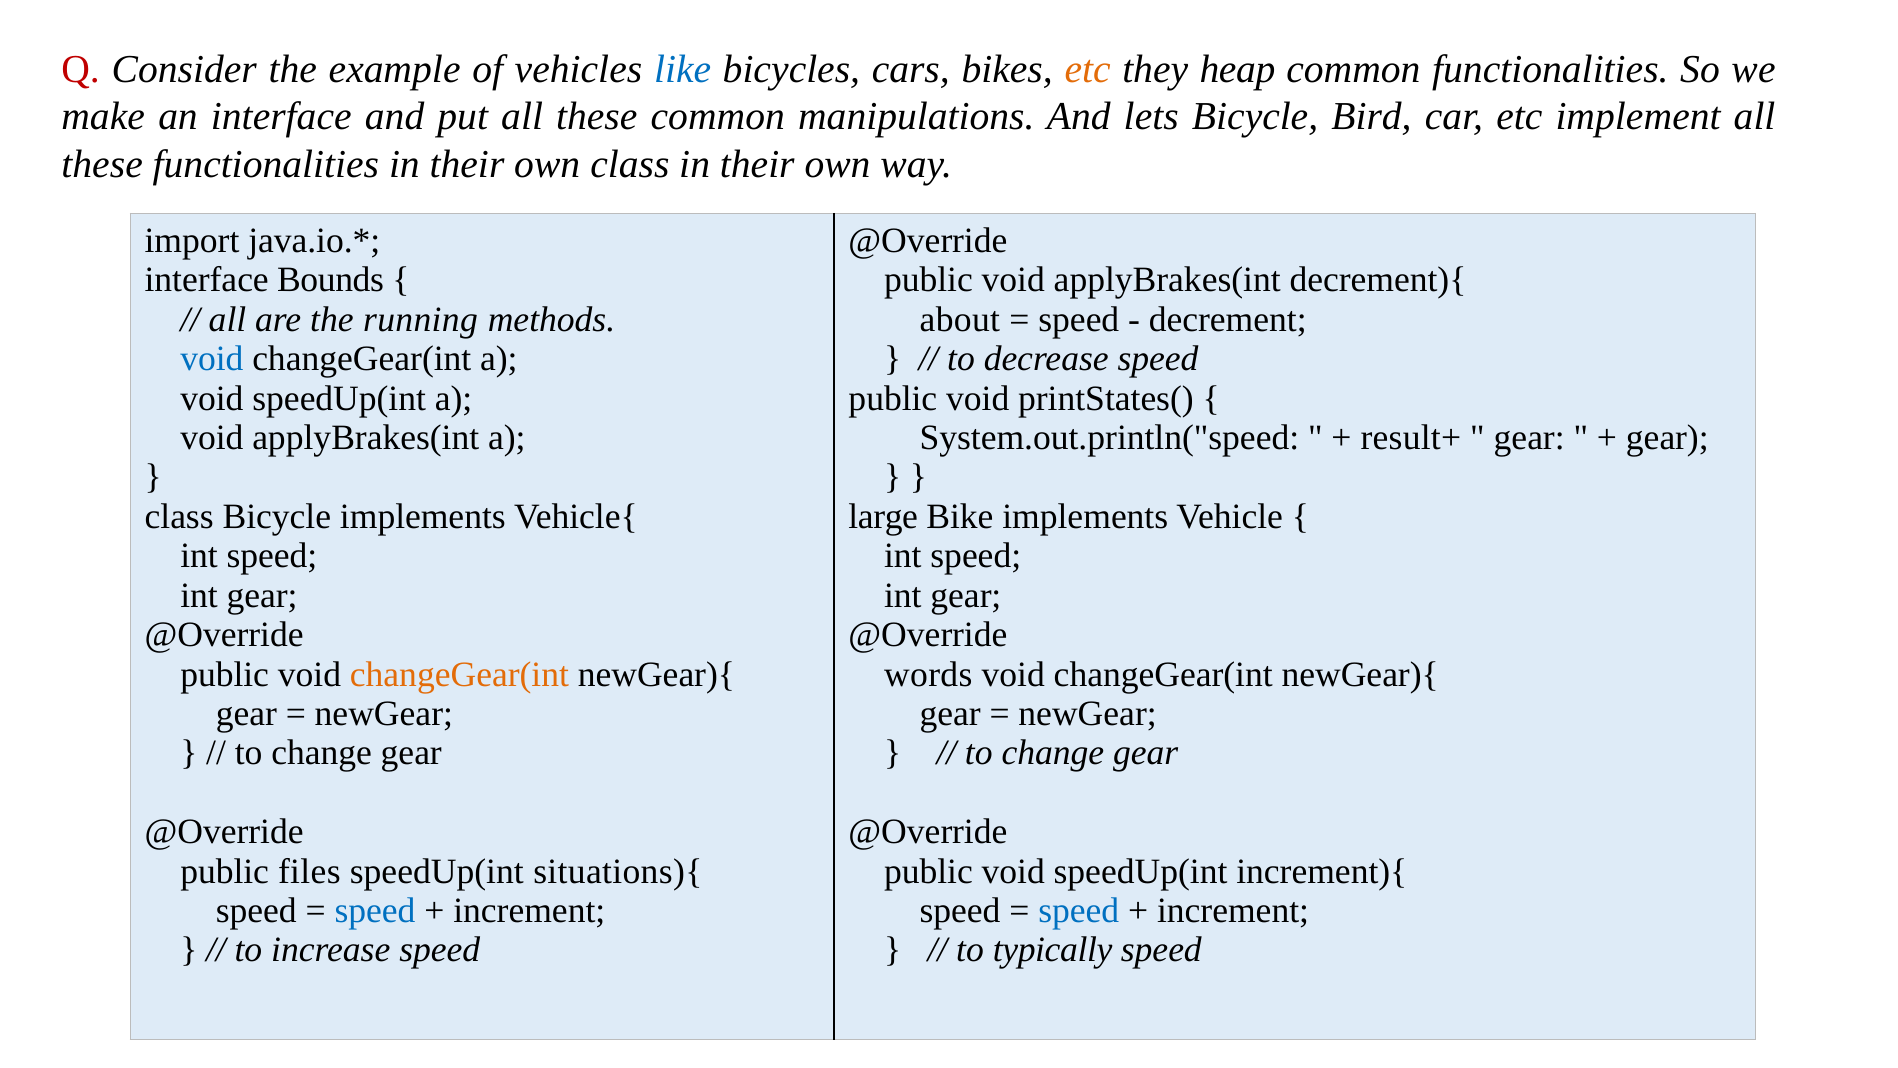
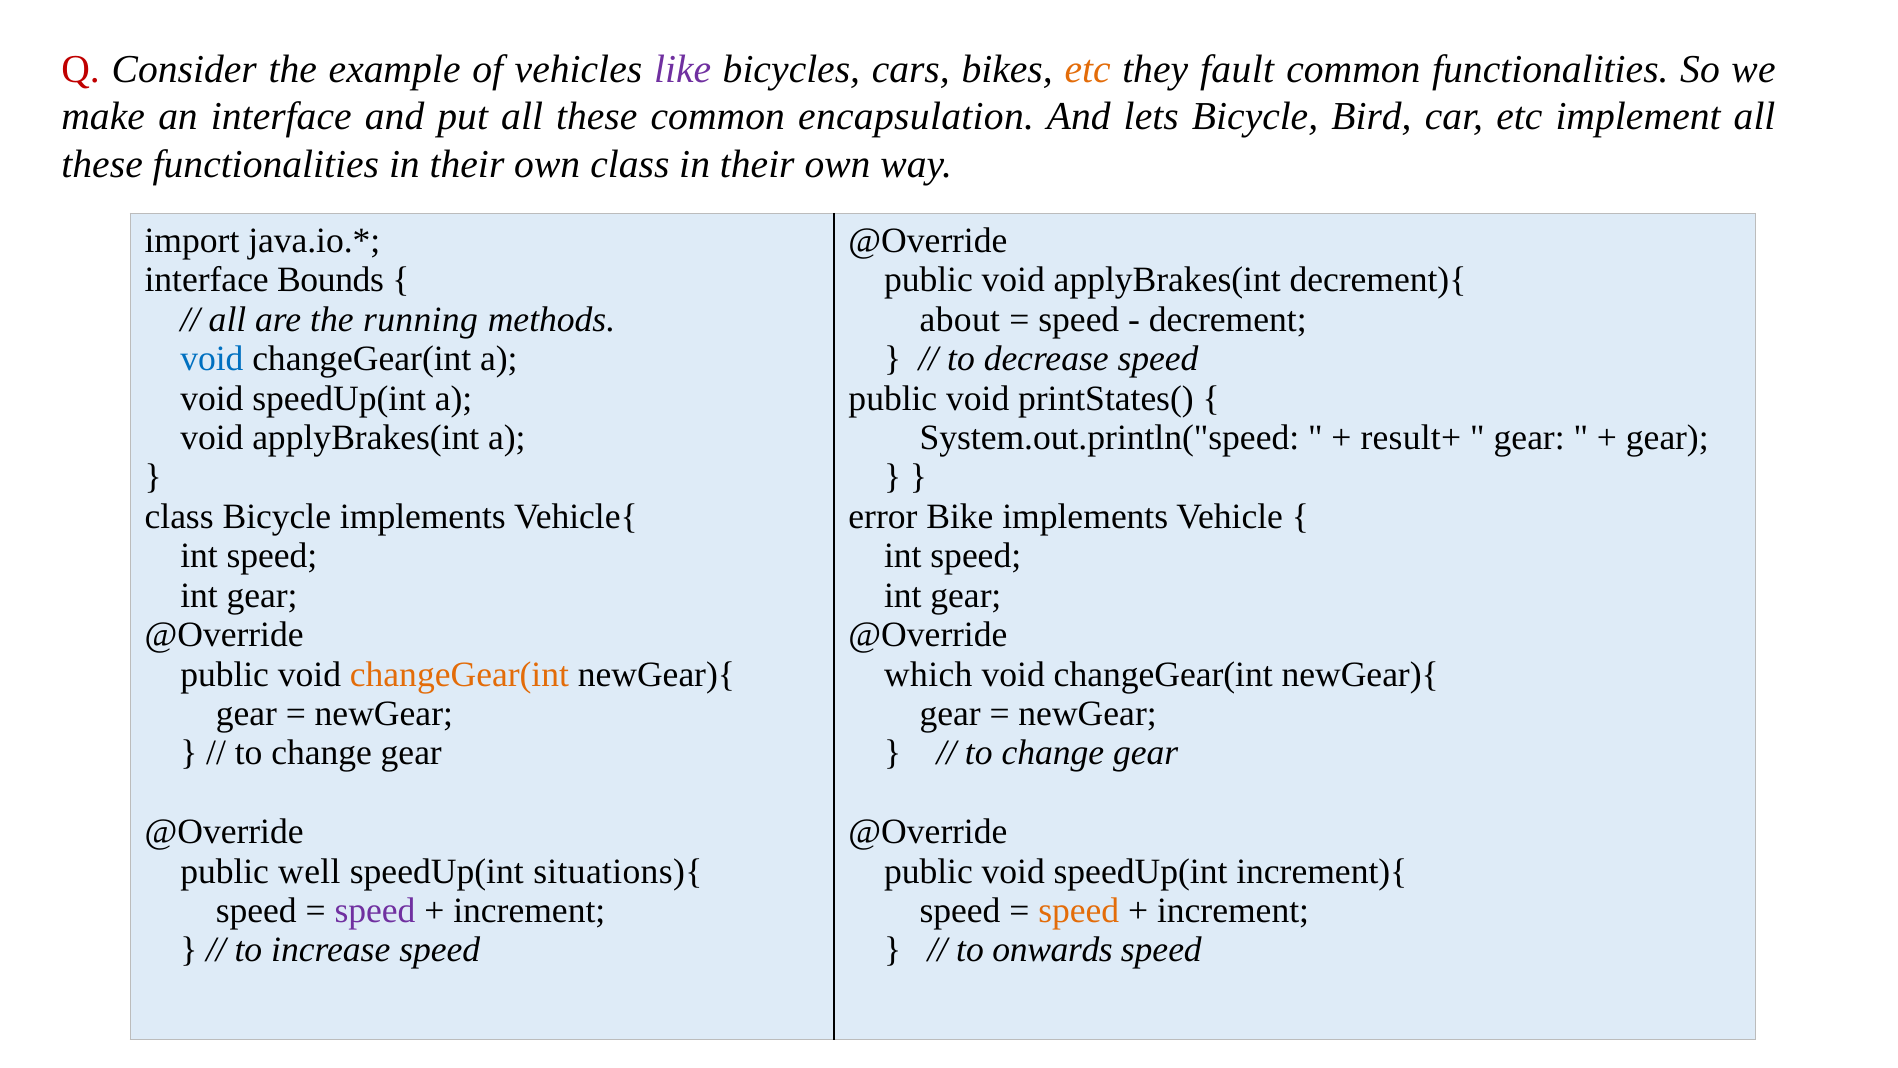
like colour: blue -> purple
heap: heap -> fault
manipulations: manipulations -> encapsulation
large: large -> error
words: words -> which
files: files -> well
speed at (375, 910) colour: blue -> purple
speed at (1079, 910) colour: blue -> orange
typically: typically -> onwards
